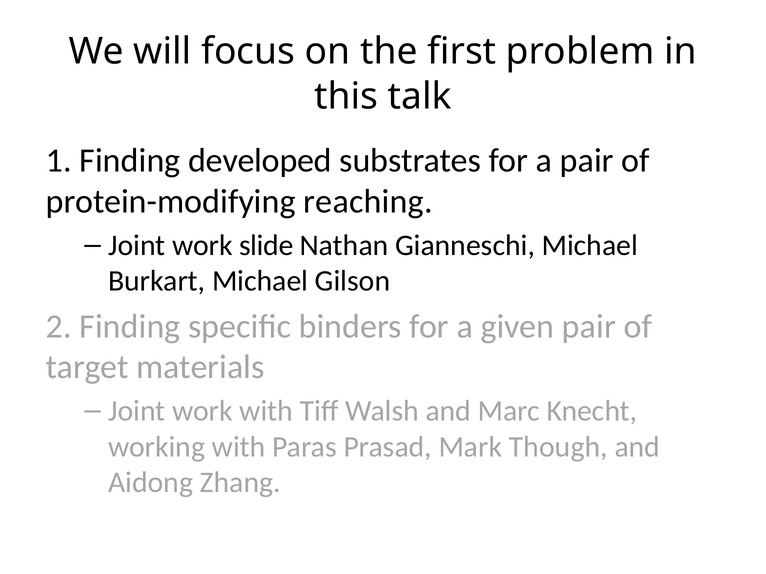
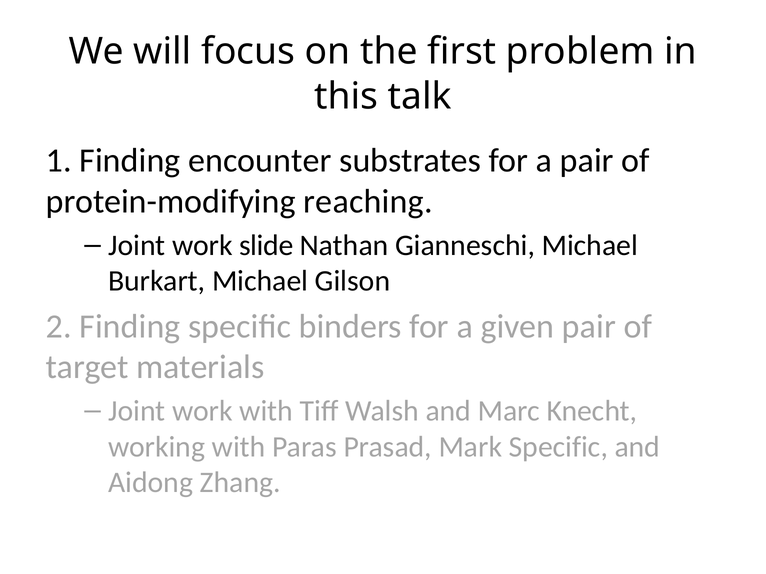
developed: developed -> encounter
Mark Though: Though -> Specific
